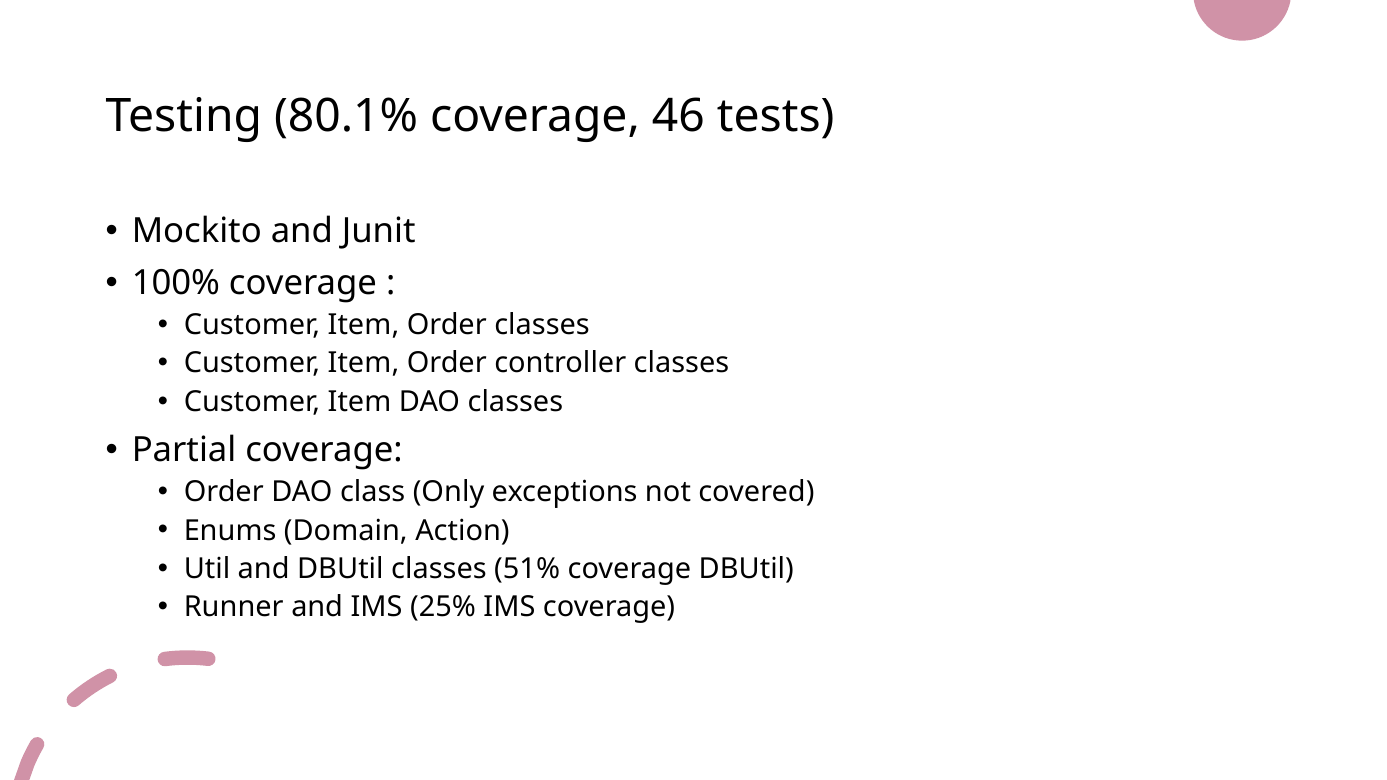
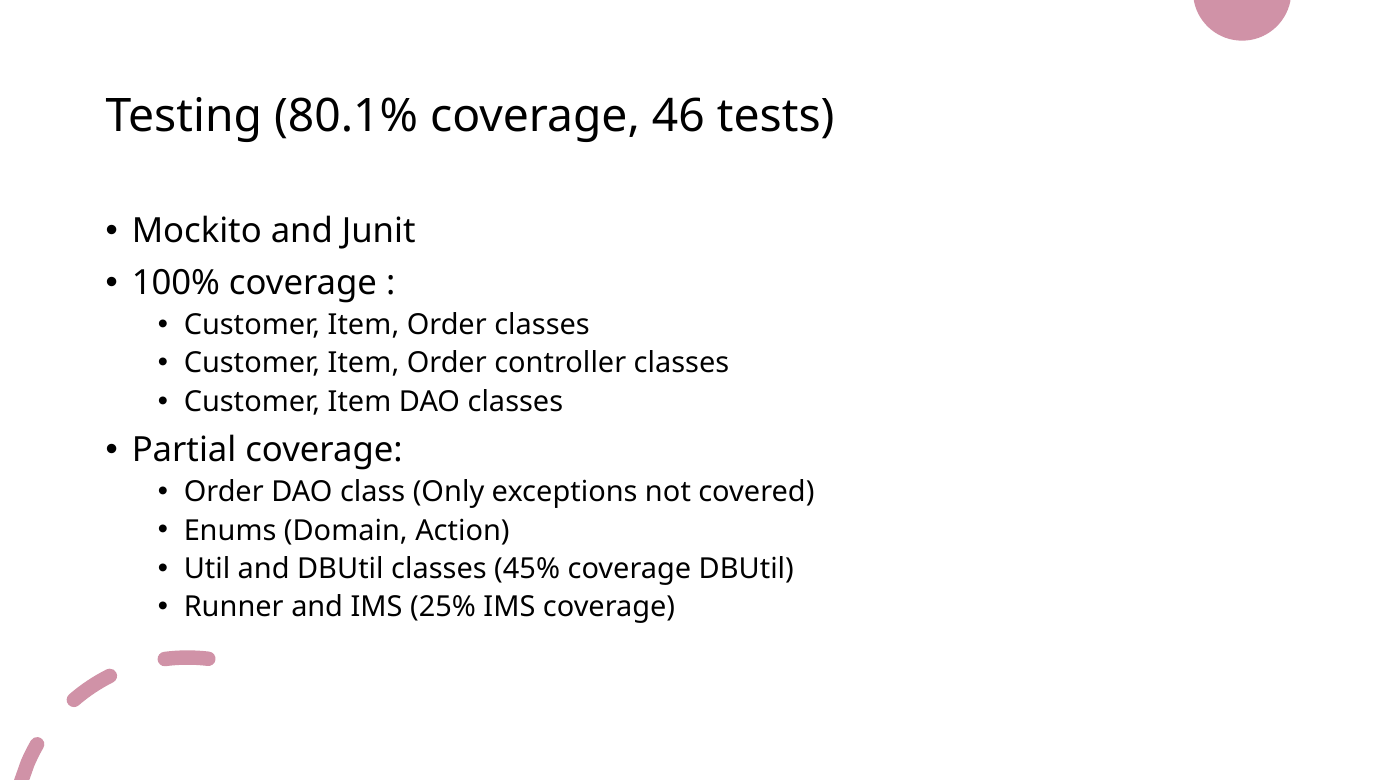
51%: 51% -> 45%
